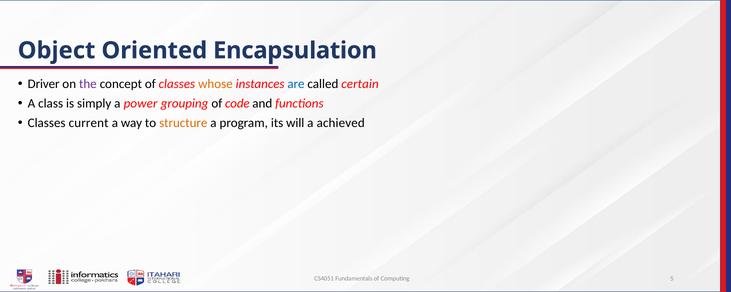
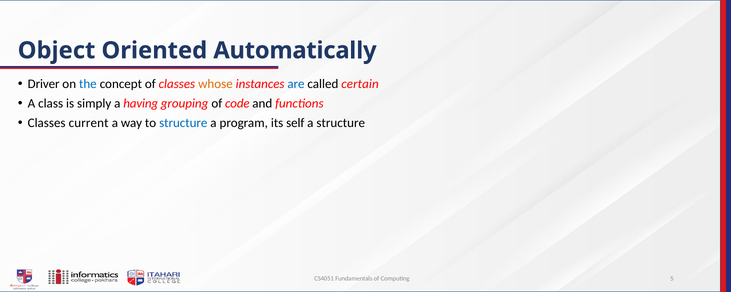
Encapsulation: Encapsulation -> Automatically
the colour: purple -> blue
power: power -> having
structure at (183, 123) colour: orange -> blue
will: will -> self
a achieved: achieved -> structure
